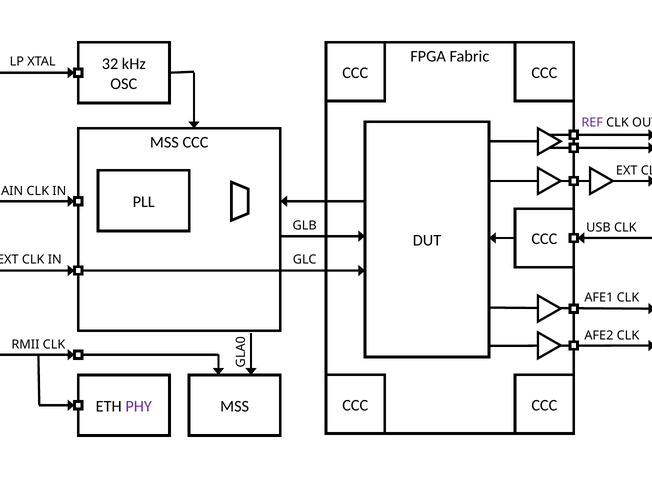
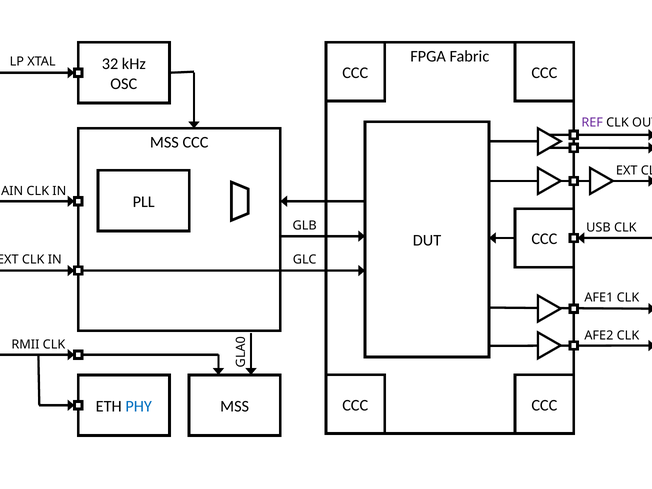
PHY colour: purple -> blue
